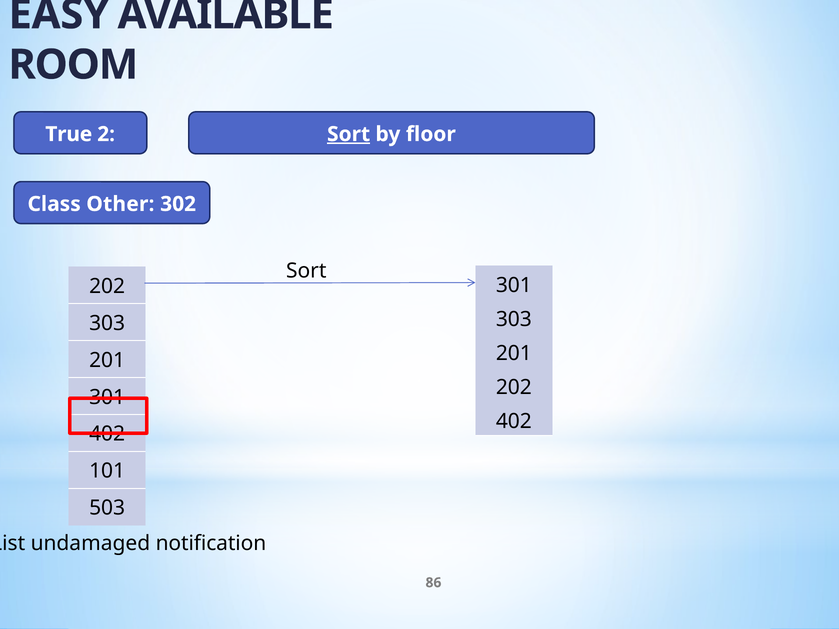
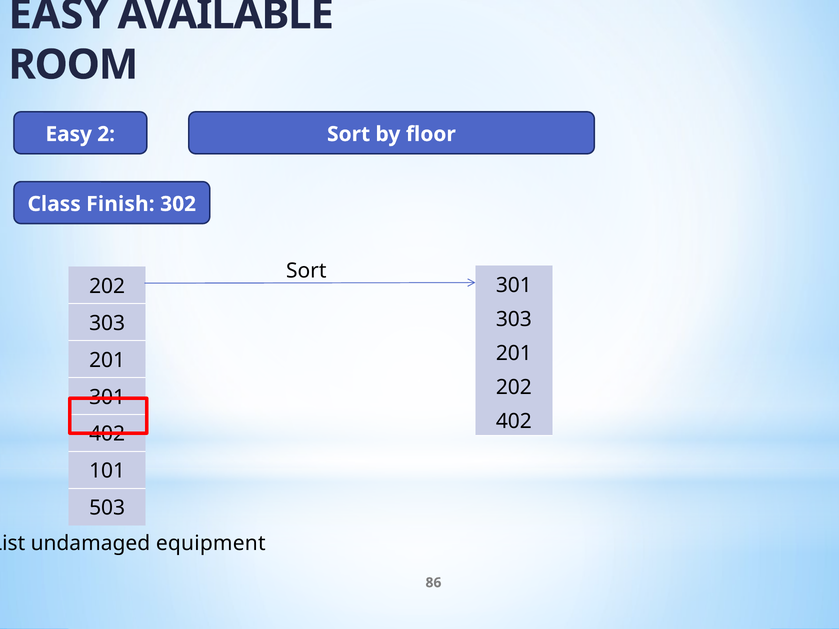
True at (69, 134): True -> Easy
Sort at (349, 134) underline: present -> none
Other: Other -> Finish
notification: notification -> equipment
